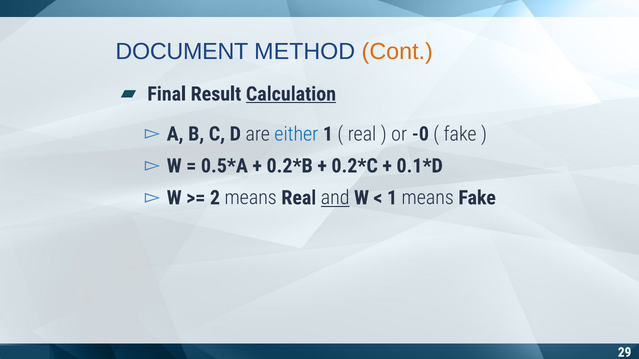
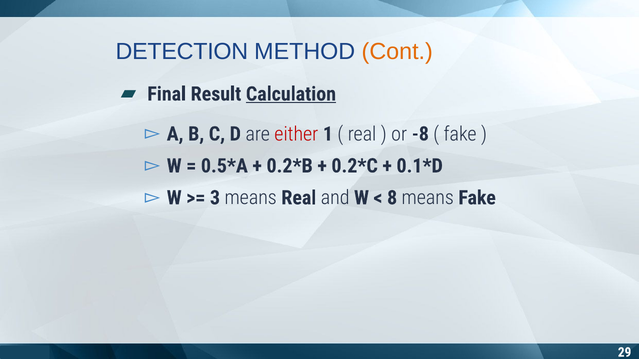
DOCUMENT: DOCUMENT -> DETECTION
either colour: blue -> red
-0: -0 -> -8
2: 2 -> 3
and underline: present -> none
1 at (392, 198): 1 -> 8
